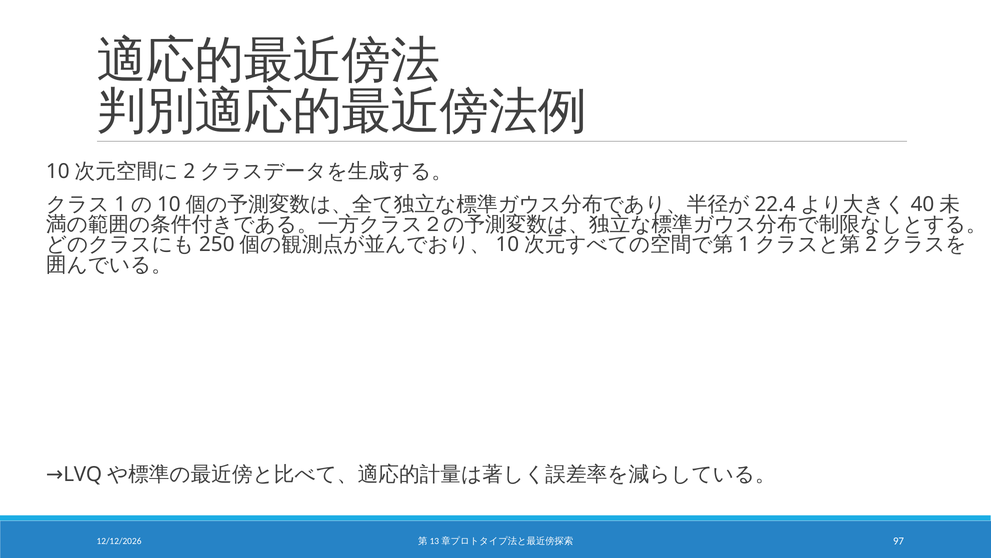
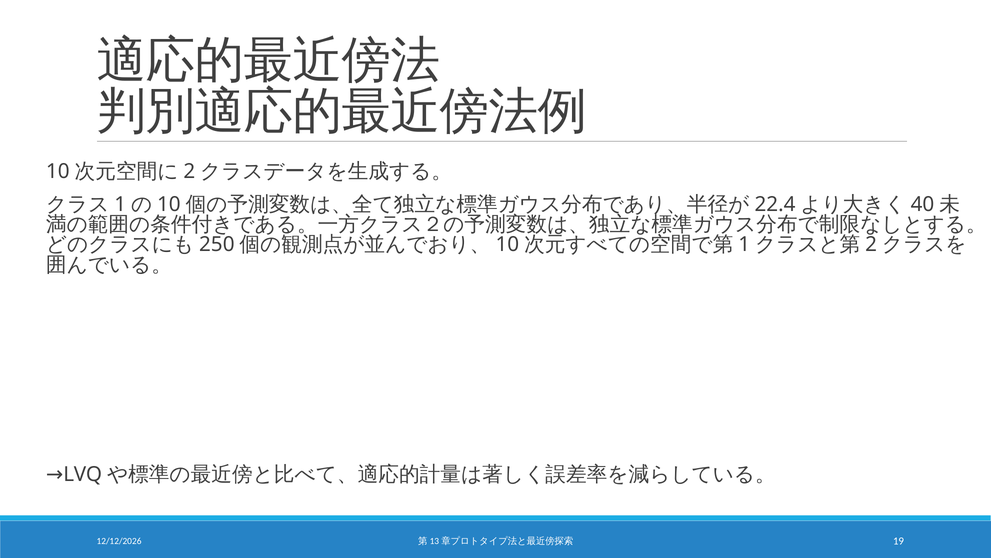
97: 97 -> 19
